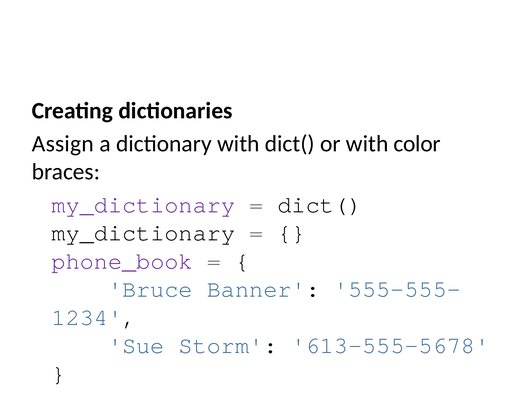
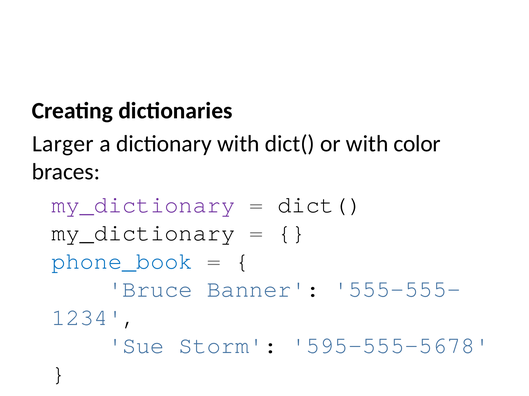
Assign: Assign -> Larger
phone_book colour: purple -> blue
613-555-5678: 613-555-5678 -> 595-555-5678
